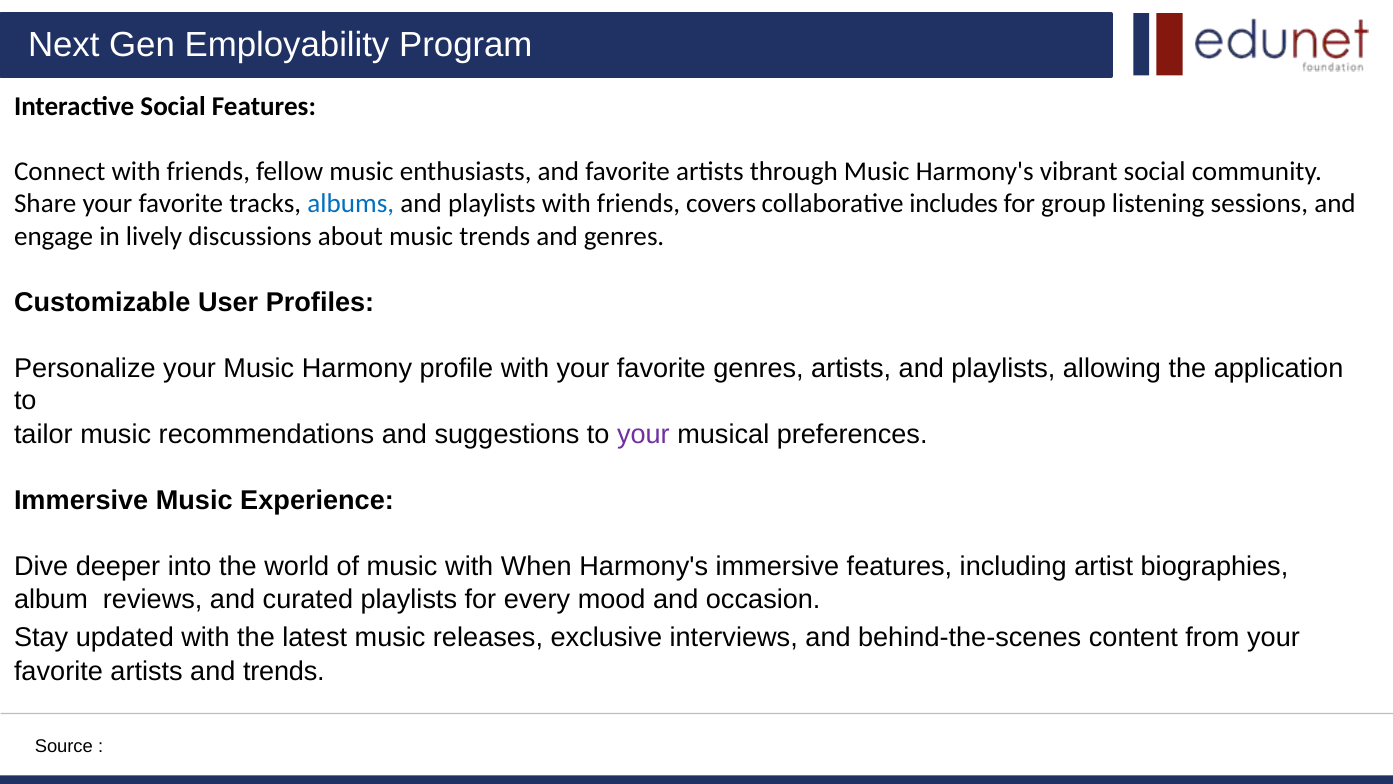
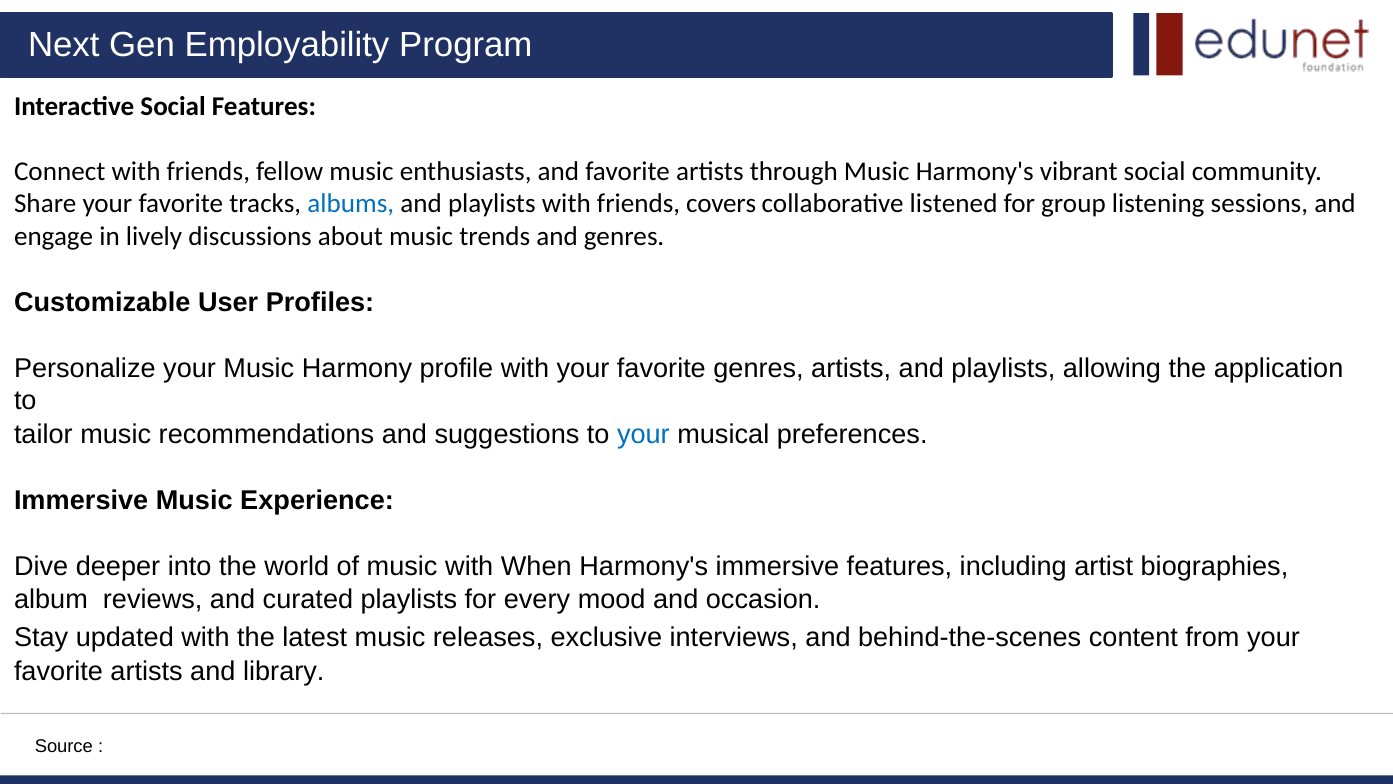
includes: includes -> listened
your at (643, 434) colour: purple -> blue
and trends: trends -> library
